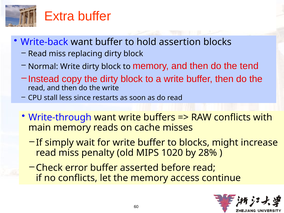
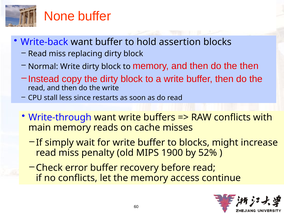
Extra: Extra -> None
the tend: tend -> then
1020: 1020 -> 1900
28%: 28% -> 52%
asserted: asserted -> recovery
